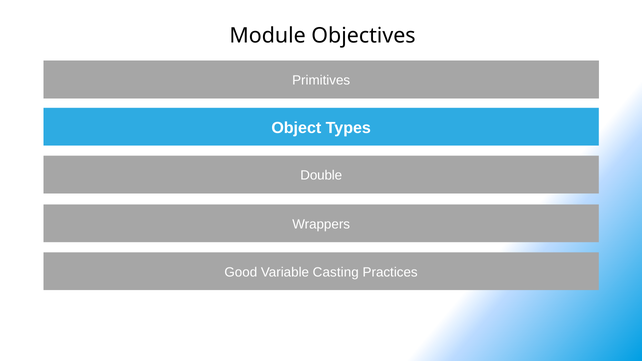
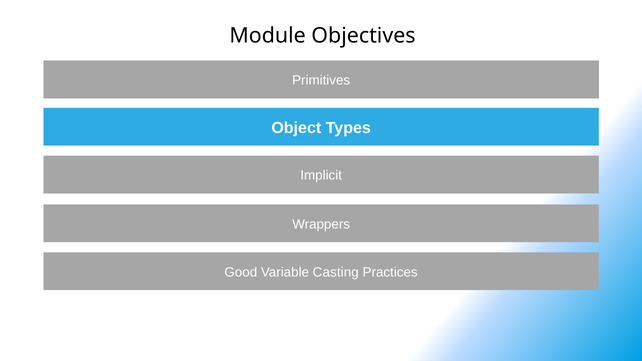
Double: Double -> Implicit
